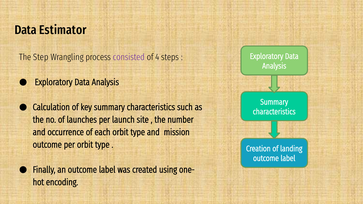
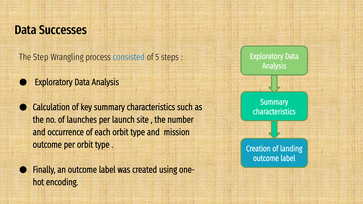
Estimator: Estimator -> Successes
consisted colour: purple -> blue
4: 4 -> 5
